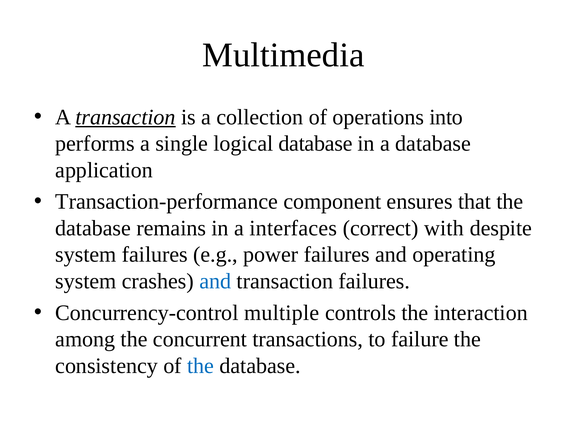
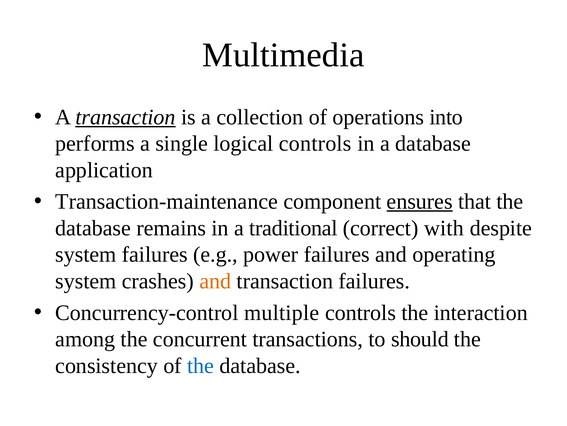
logical database: database -> controls
Transaction-performance: Transaction-performance -> Transaction-maintenance
ensures underline: none -> present
interfaces: interfaces -> traditional
and at (215, 281) colour: blue -> orange
failure: failure -> should
